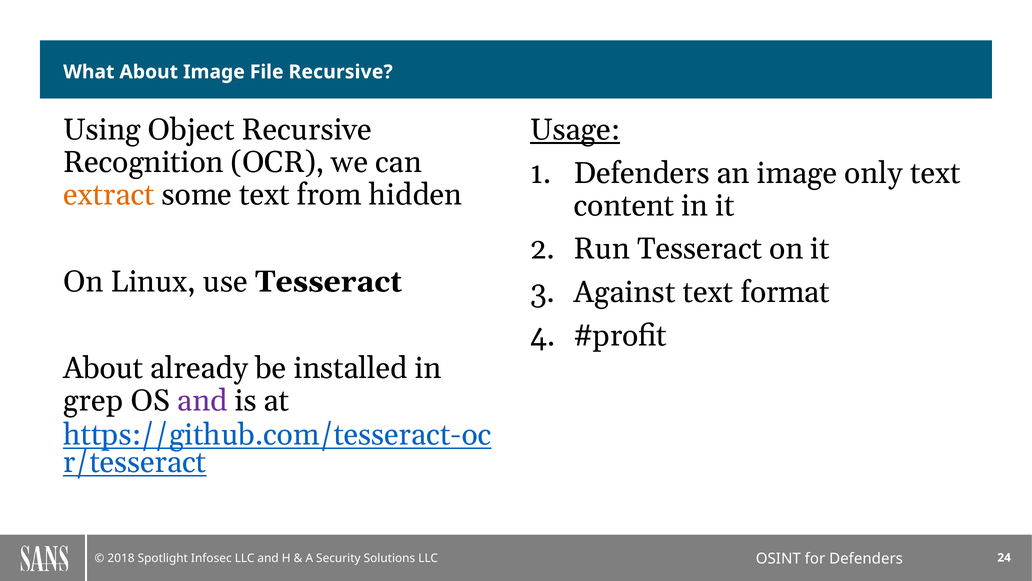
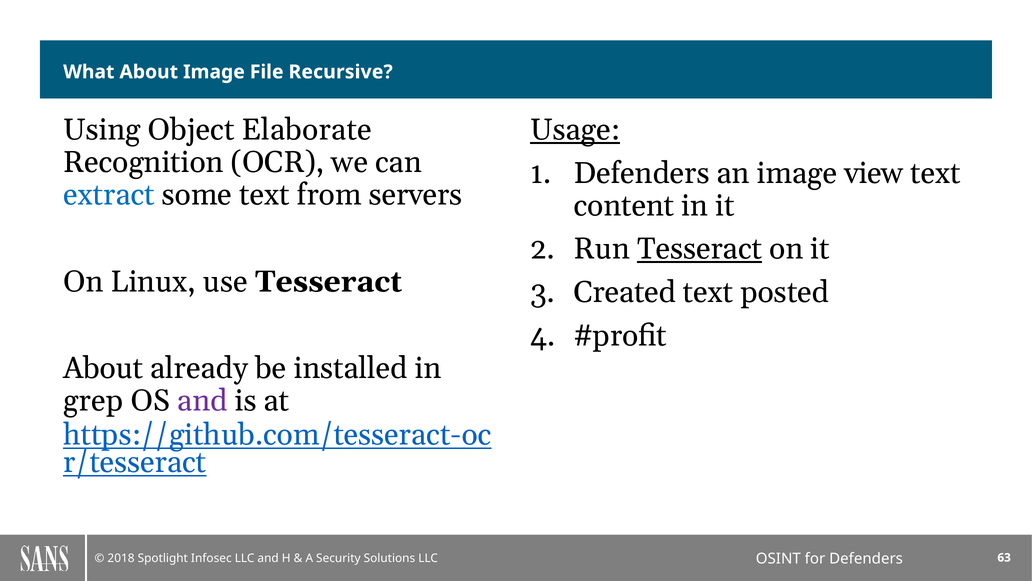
Object Recursive: Recursive -> Elaborate
only: only -> view
extract colour: orange -> blue
hidden: hidden -> servers
Tesseract at (700, 249) underline: none -> present
Against: Against -> Created
format: format -> posted
24: 24 -> 63
